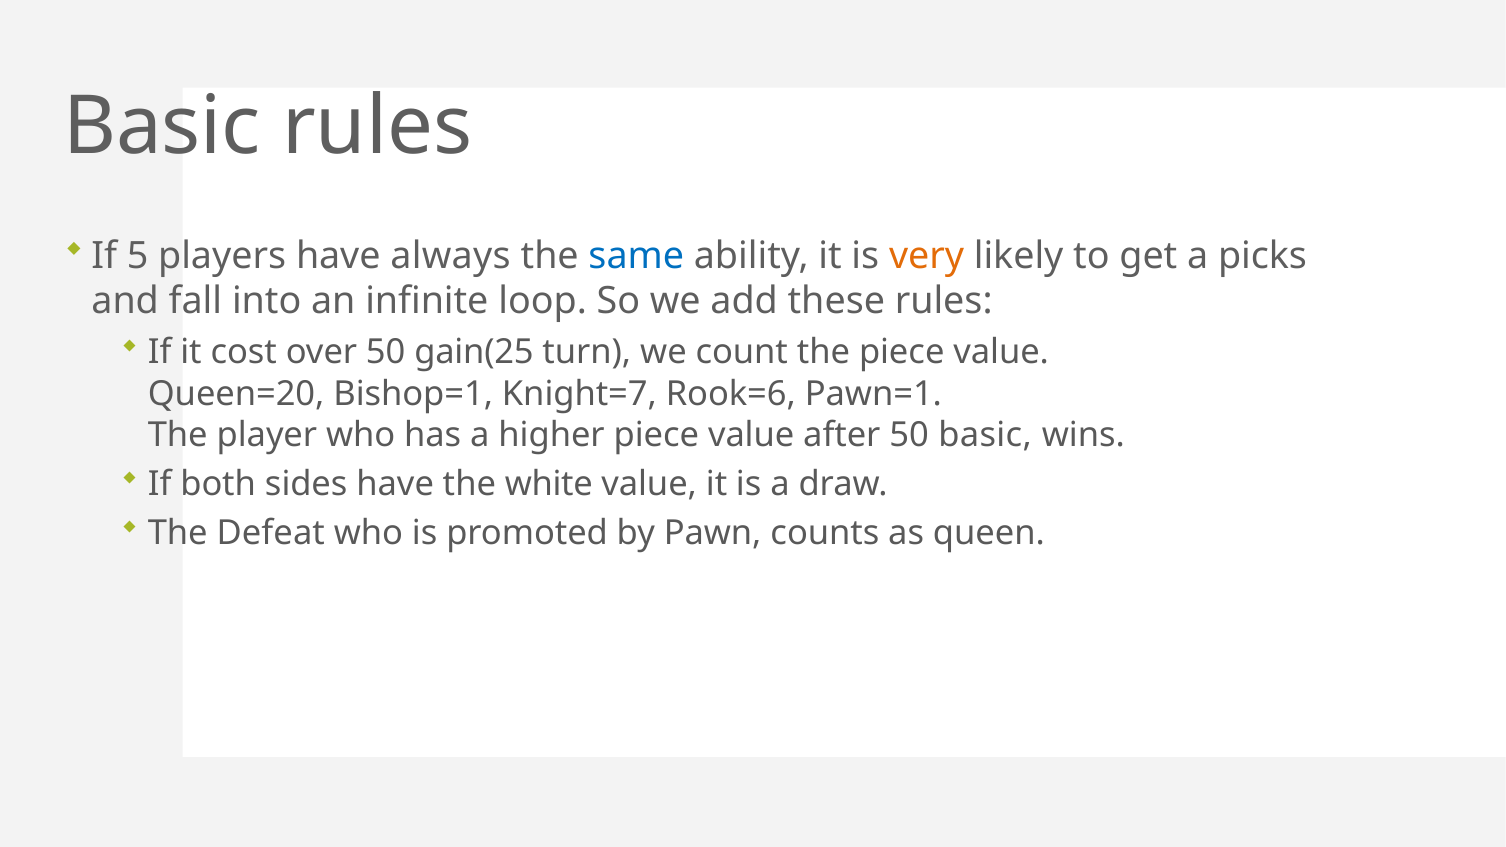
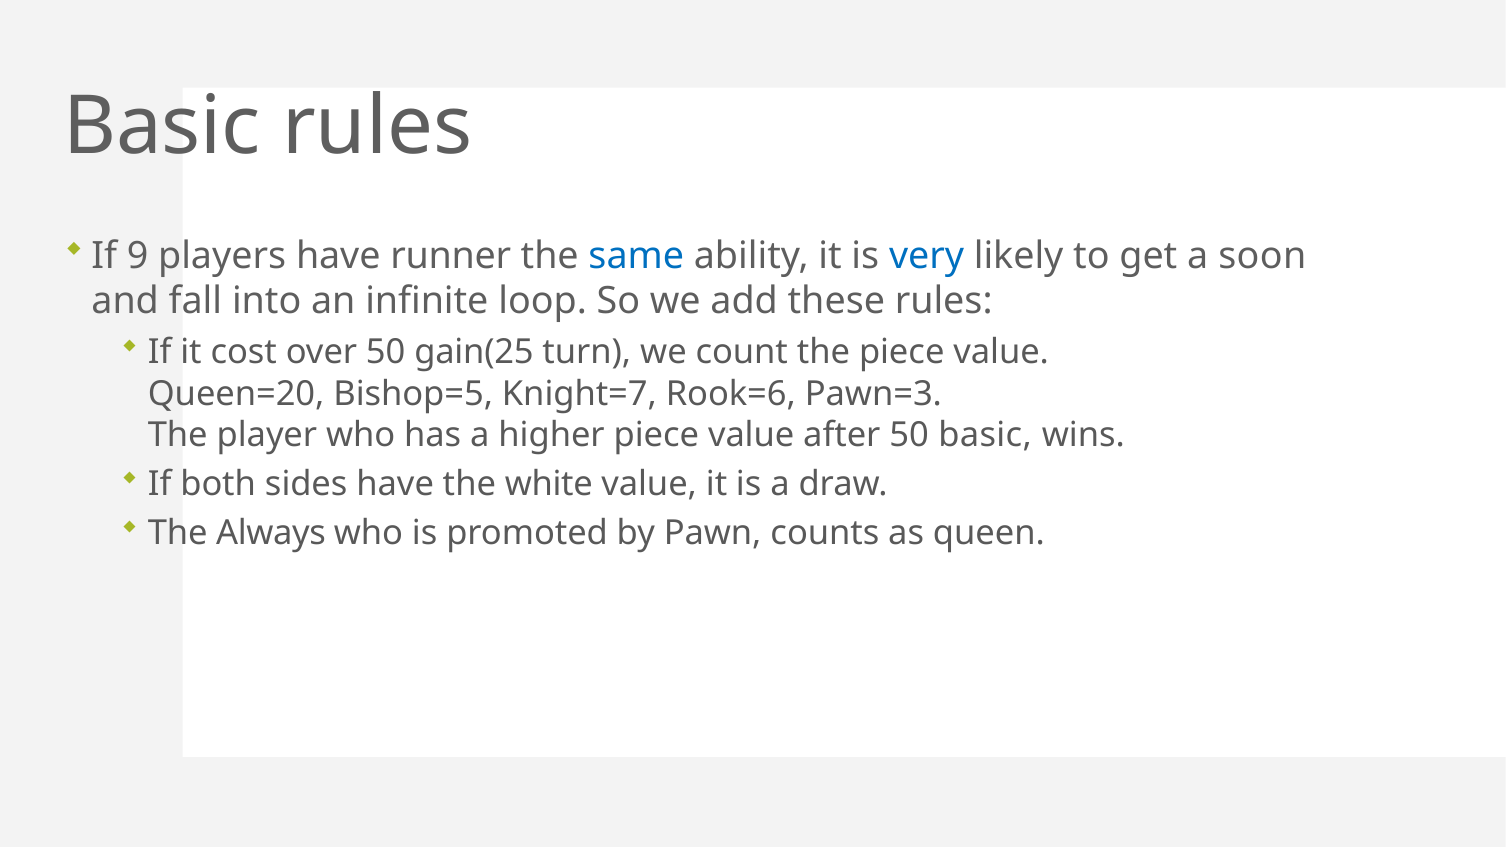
5: 5 -> 9
always: always -> runner
very colour: orange -> blue
picks: picks -> soon
Bishop=1: Bishop=1 -> Bishop=5
Pawn=1: Pawn=1 -> Pawn=3
Defeat: Defeat -> Always
